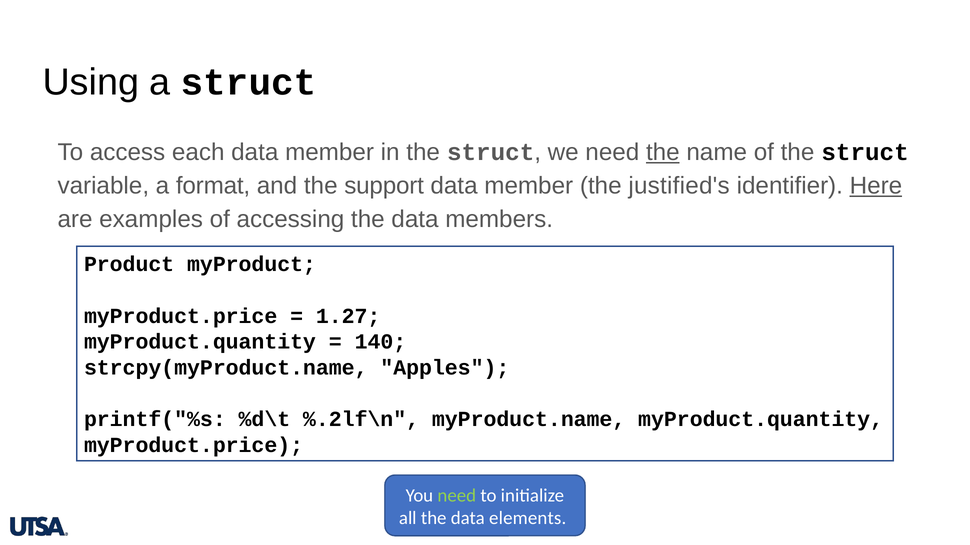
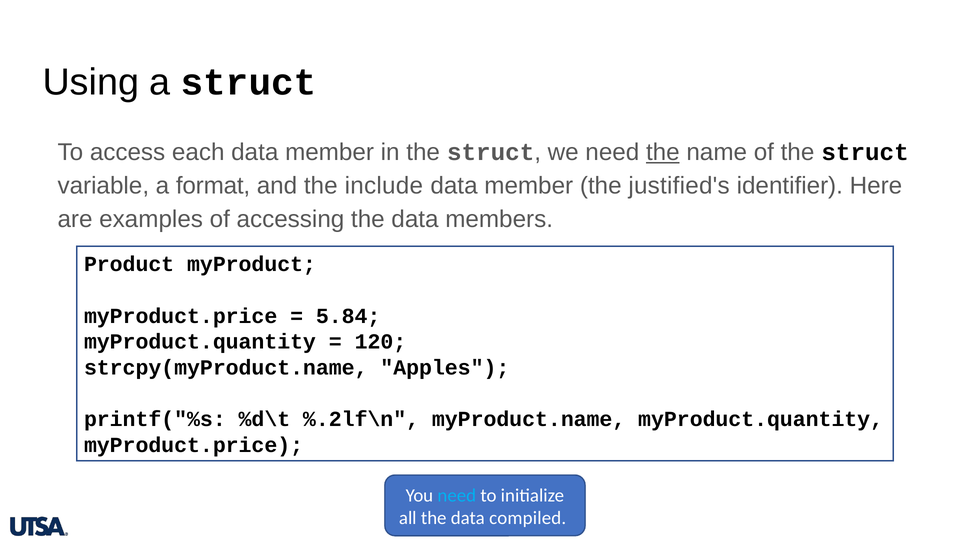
support: support -> include
Here underline: present -> none
1.27: 1.27 -> 5.84
140: 140 -> 120
need at (457, 496) colour: light green -> light blue
elements: elements -> compiled
